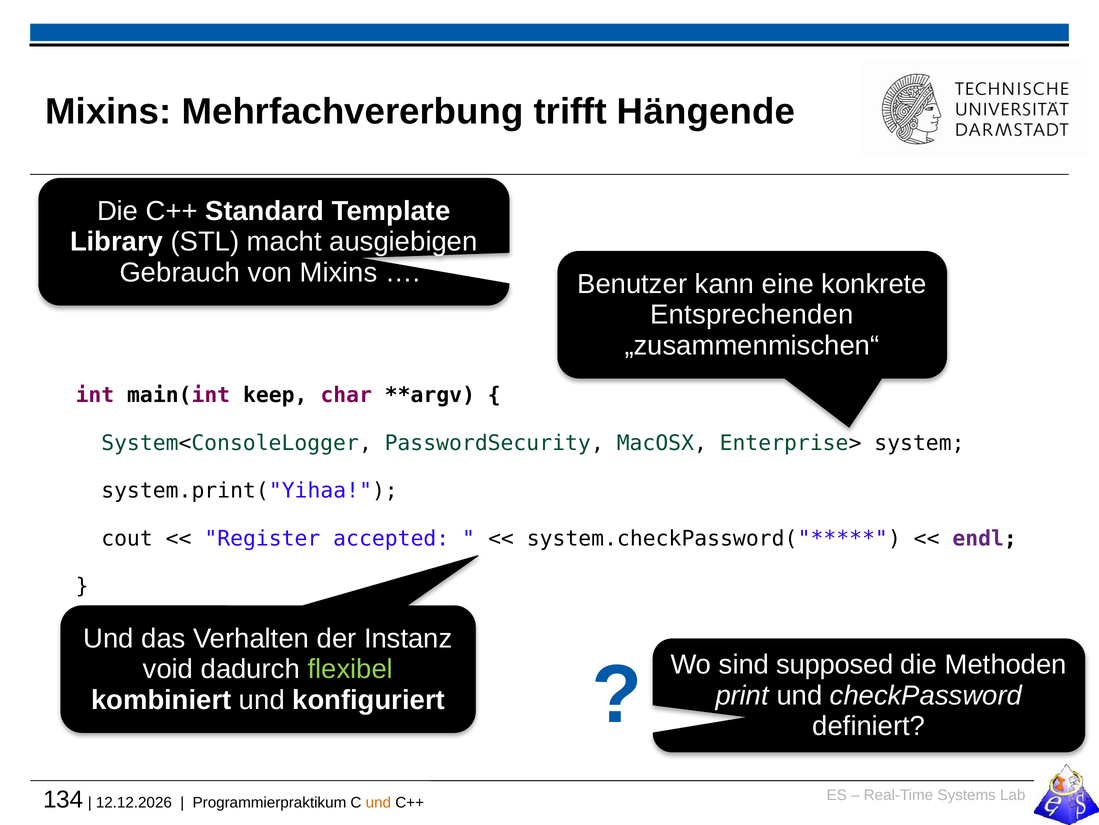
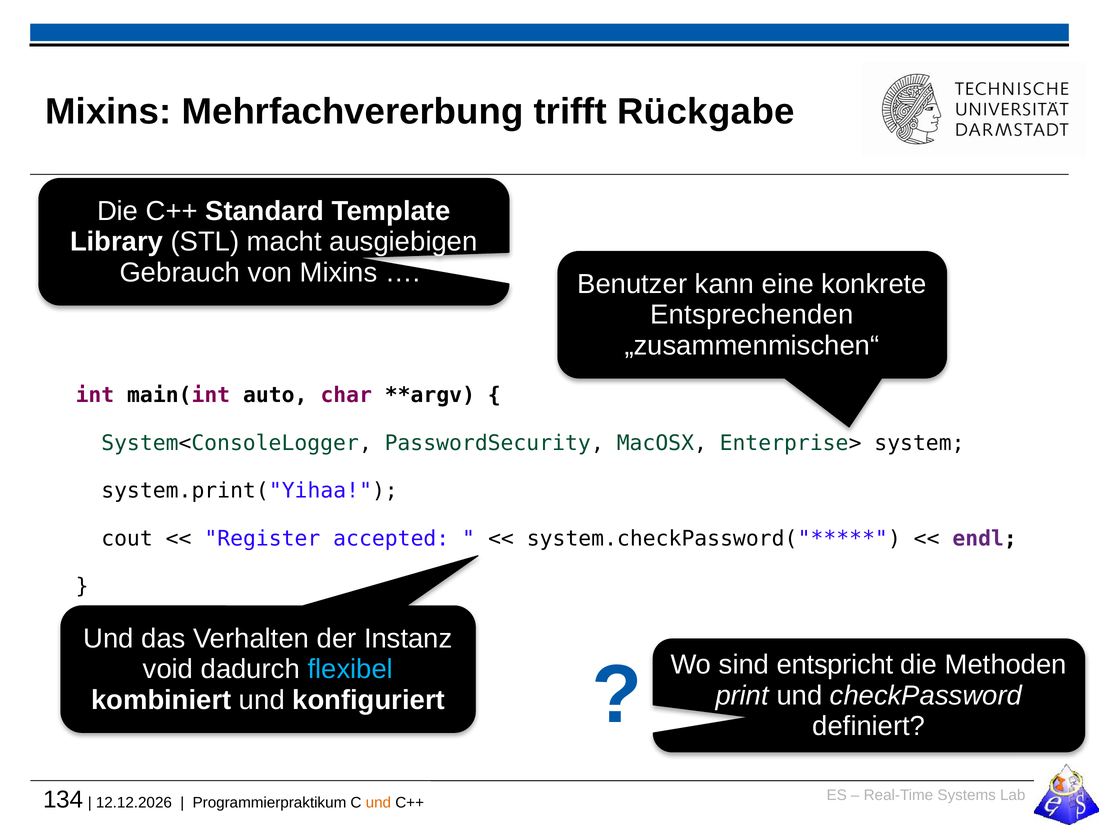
Hängende: Hängende -> Rückgabe
keep: keep -> auto
supposed: supposed -> entspricht
flexibel colour: light green -> light blue
